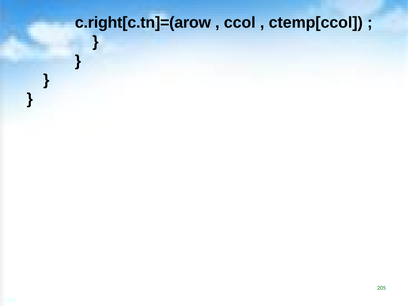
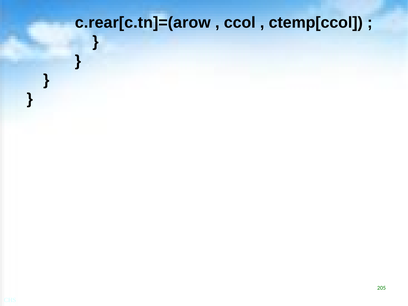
c.right[c.tn]=(arow: c.right[c.tn]=(arow -> c.rear[c.tn]=(arow
